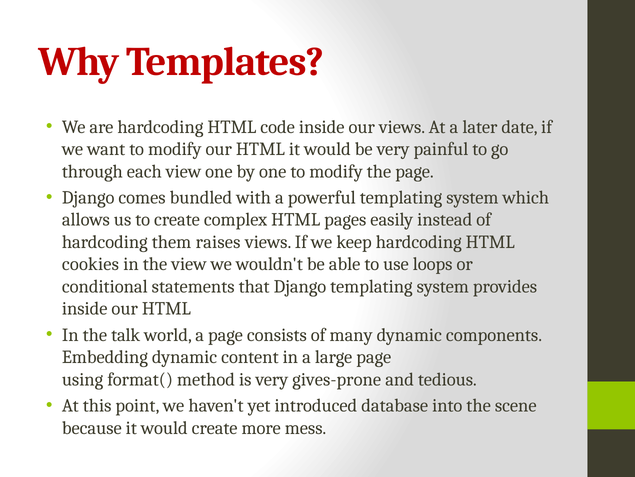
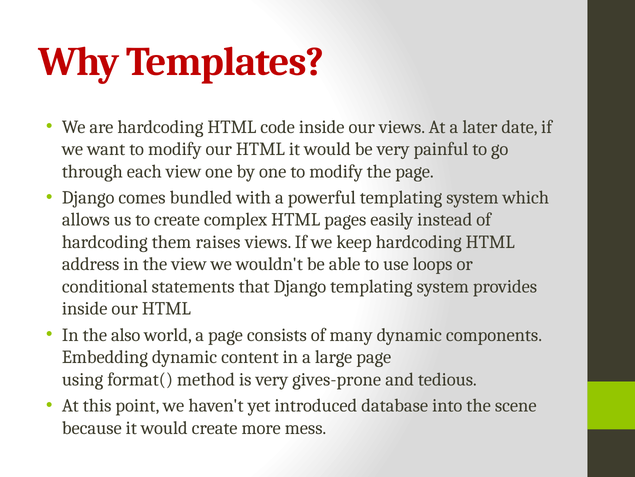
cookies: cookies -> address
talk: talk -> also
